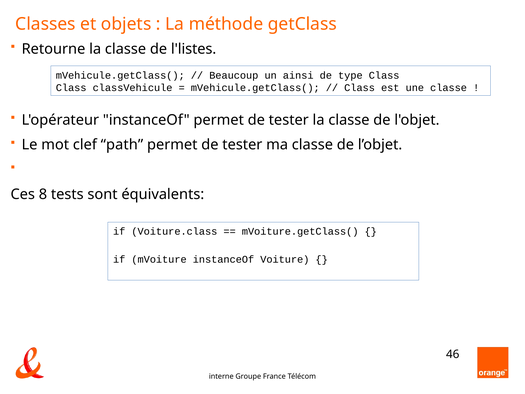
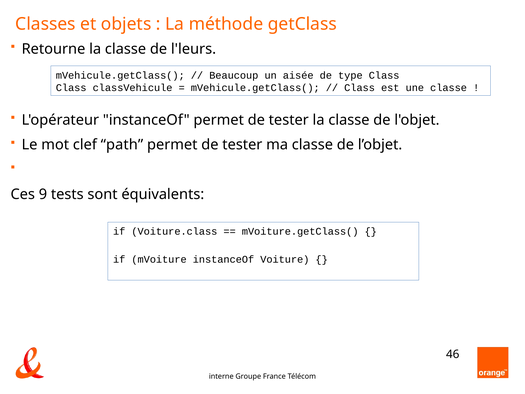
l'listes: l'listes -> l'leurs
ainsi: ainsi -> aisée
8: 8 -> 9
